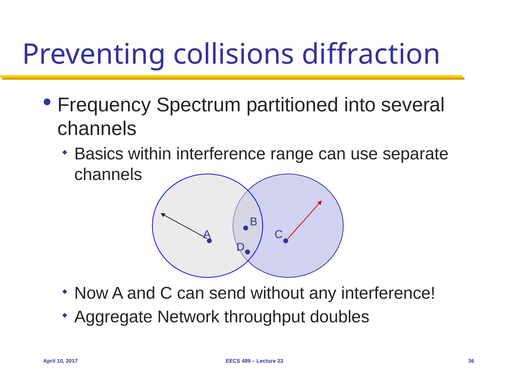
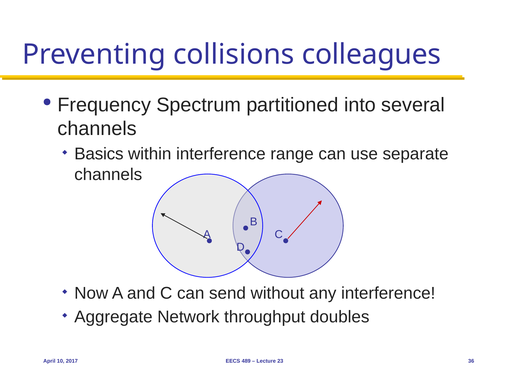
diffraction: diffraction -> colleagues
